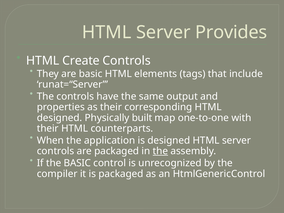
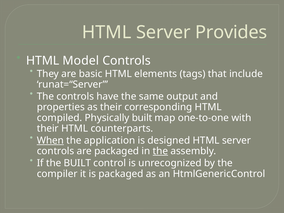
Create: Create -> Model
designed at (60, 118): designed -> compiled
When underline: none -> present
the BASIC: BASIC -> BUILT
